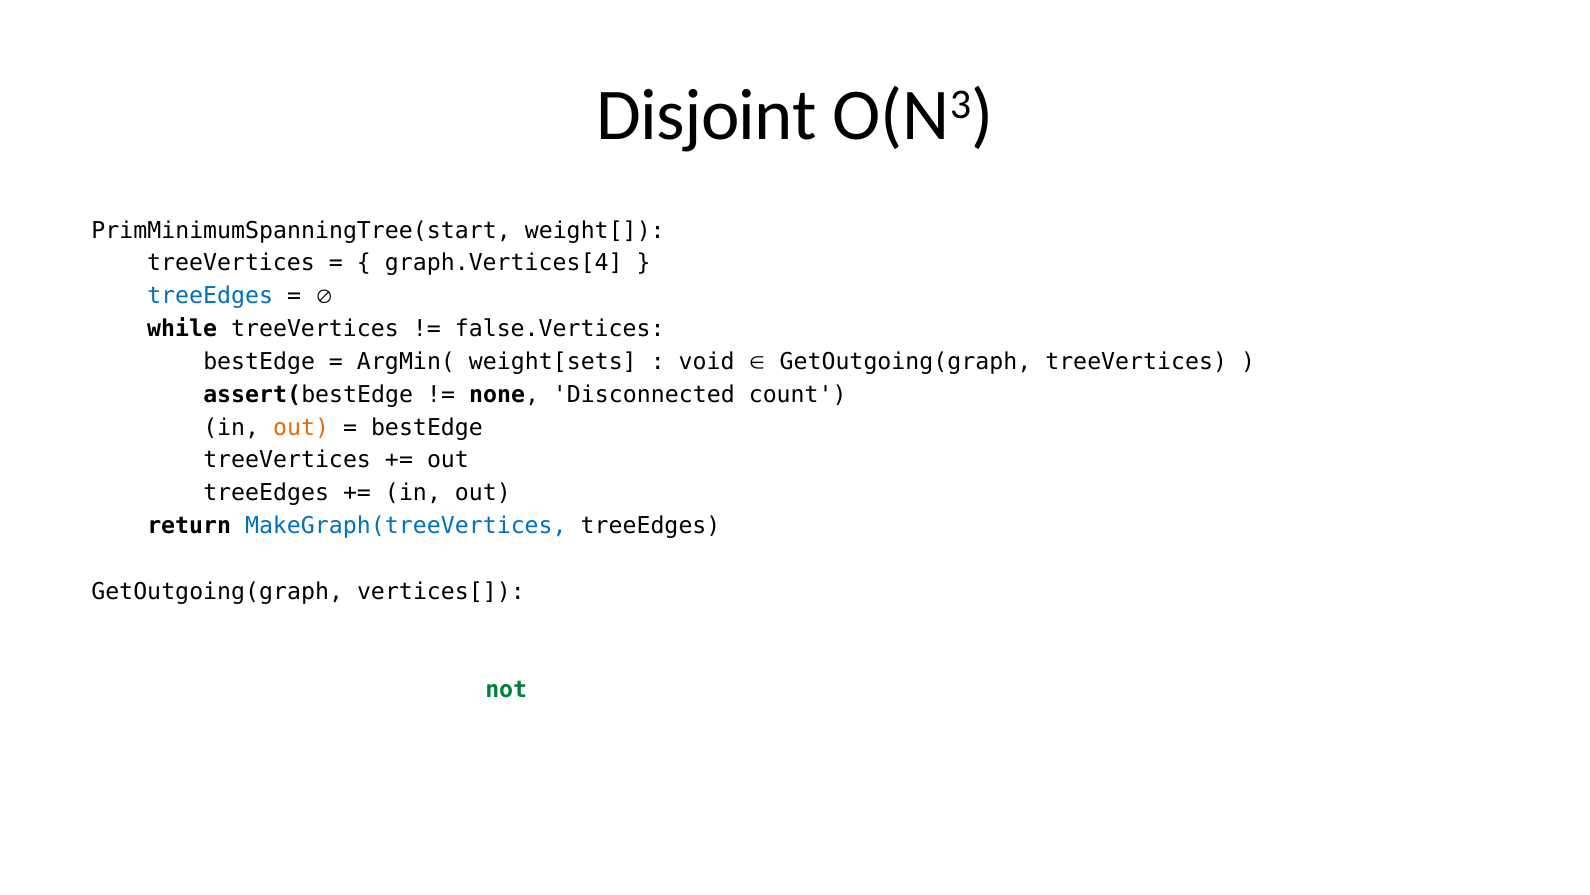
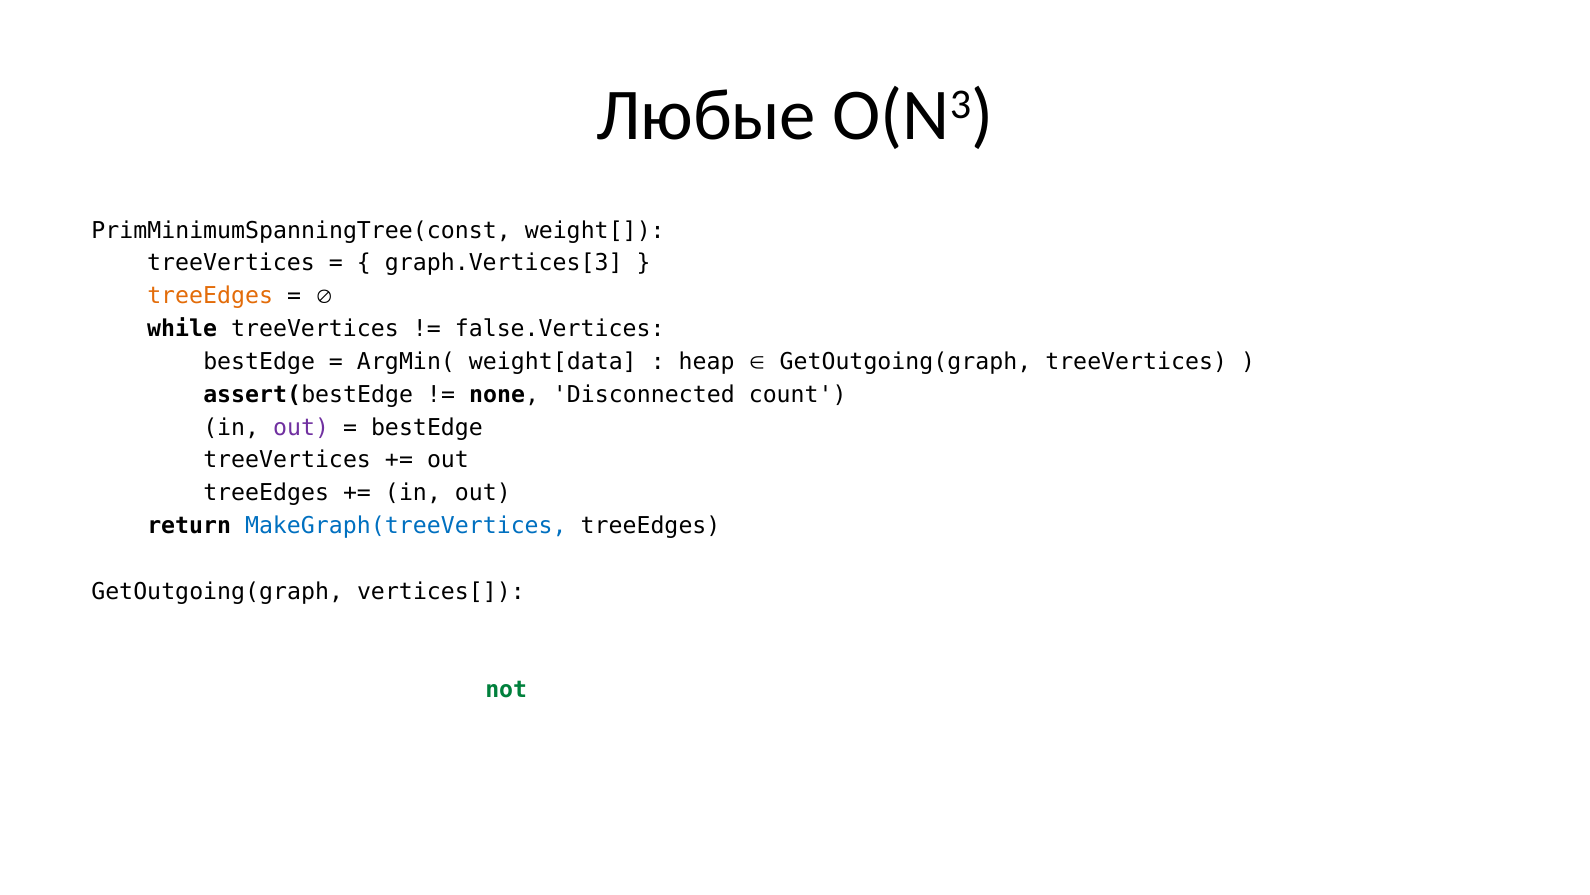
Disjoint: Disjoint -> Любые
PrimMinimumSpanningTree(start: PrimMinimumSpanningTree(start -> PrimMinimumSpanningTree(const
graph.Vertices[4: graph.Vertices[4 -> graph.Vertices[3
treeEdges at (210, 296) colour: blue -> orange
weight[sets: weight[sets -> weight[data
void: void -> heap
out at (301, 427) colour: orange -> purple
